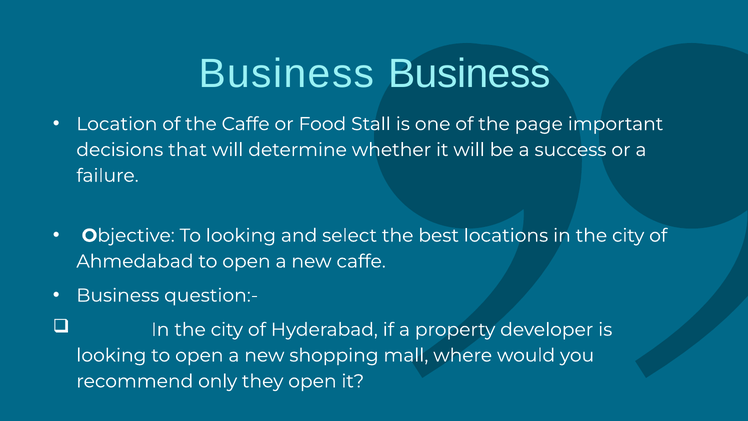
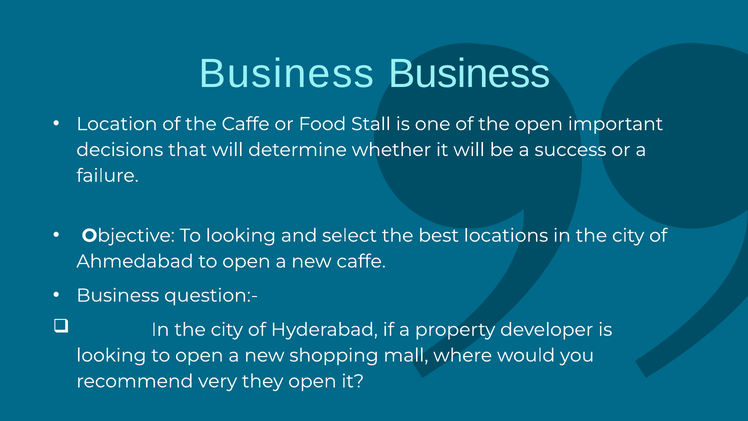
the page: page -> open
only: only -> very
